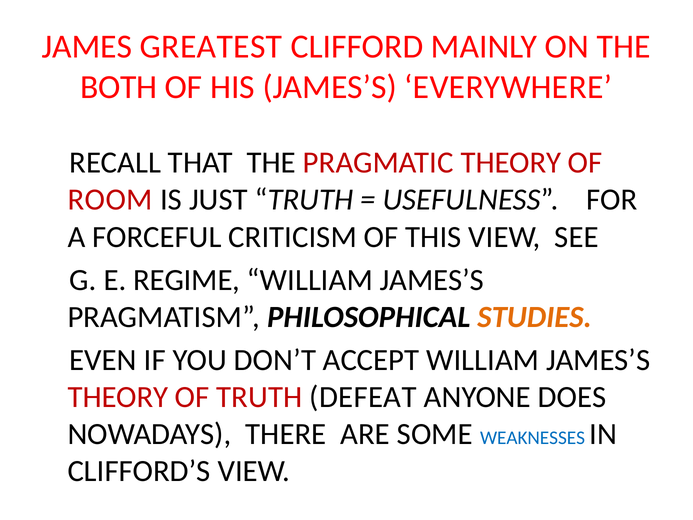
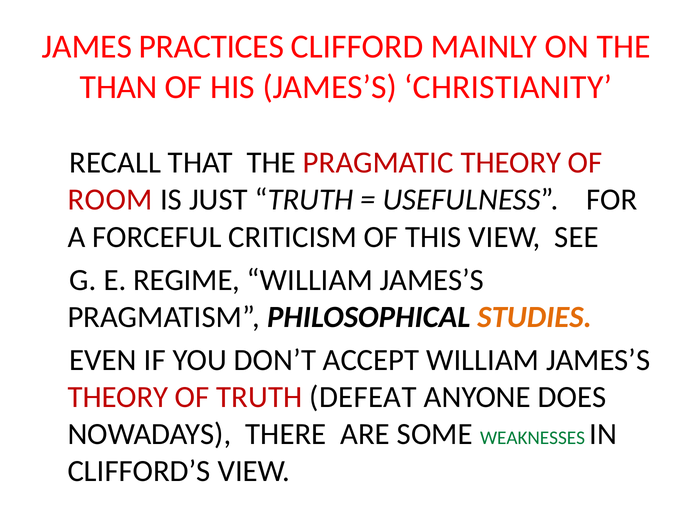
GREATEST: GREATEST -> PRACTICES
BOTH: BOTH -> THAN
EVERYWHERE: EVERYWHERE -> CHRISTIANITY
WEAKNESSES colour: blue -> green
